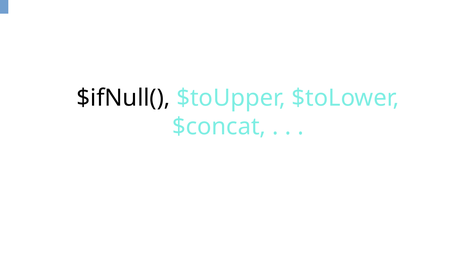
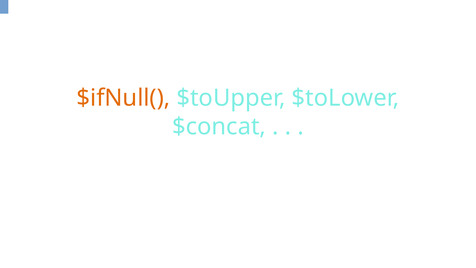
$ifNull( colour: black -> orange
